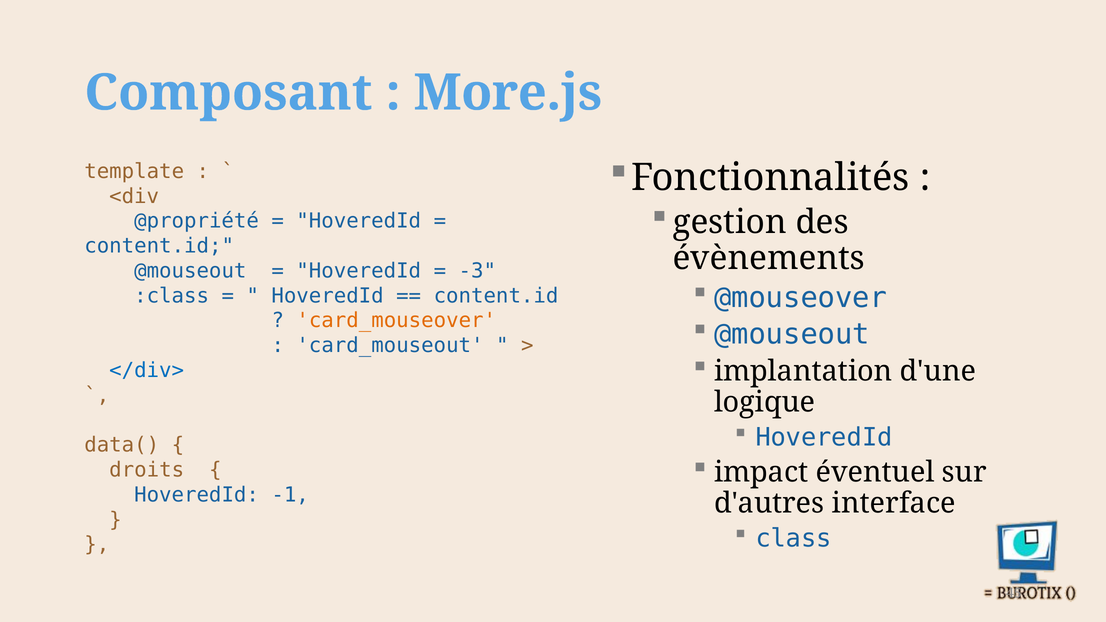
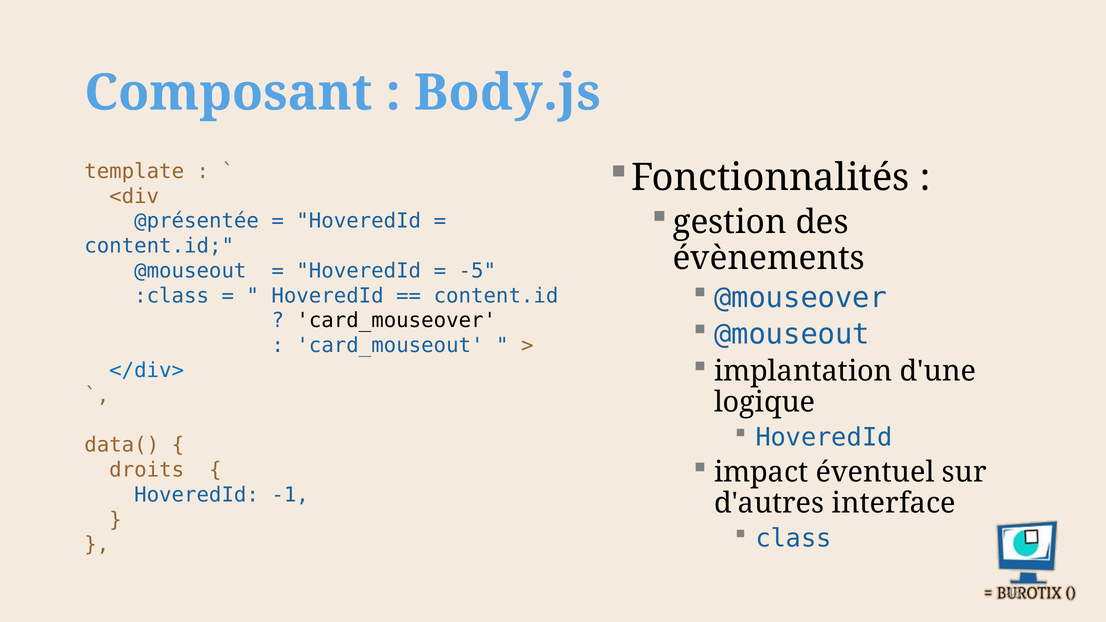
More.js: More.js -> Body.js
@propriété: @propriété -> @présentée
-3: -3 -> -5
card_mouseover colour: orange -> black
